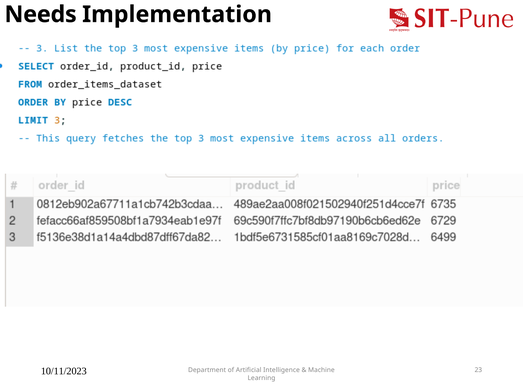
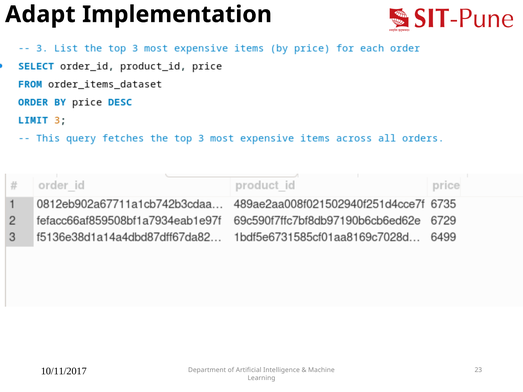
Needs: Needs -> Adapt
10/11/2023: 10/11/2023 -> 10/11/2017
